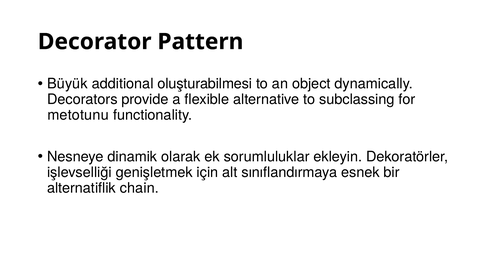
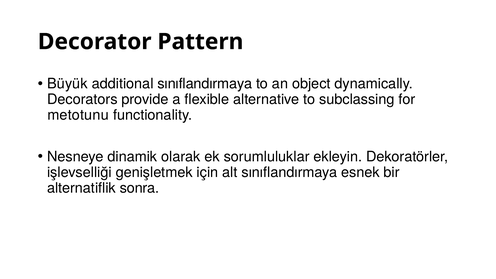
additional oluşturabilmesi: oluşturabilmesi -> sınıflandırmaya
chain: chain -> sonra
